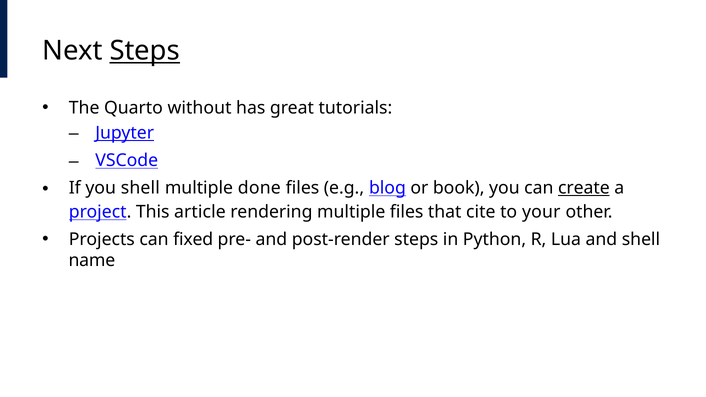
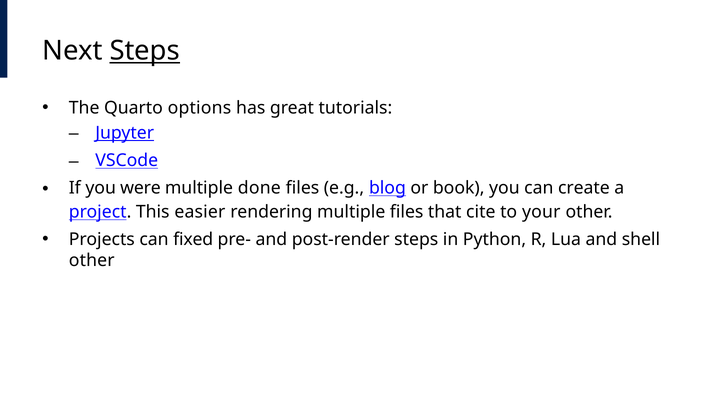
without: without -> options
you shell: shell -> were
create underline: present -> none
article: article -> easier
name at (92, 261): name -> other
